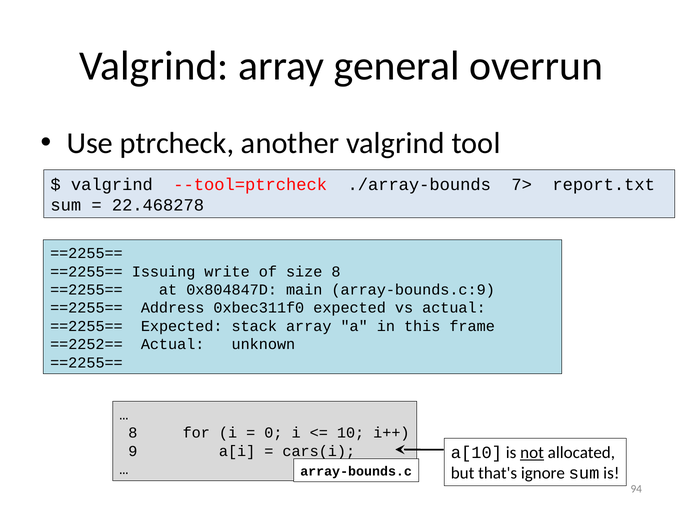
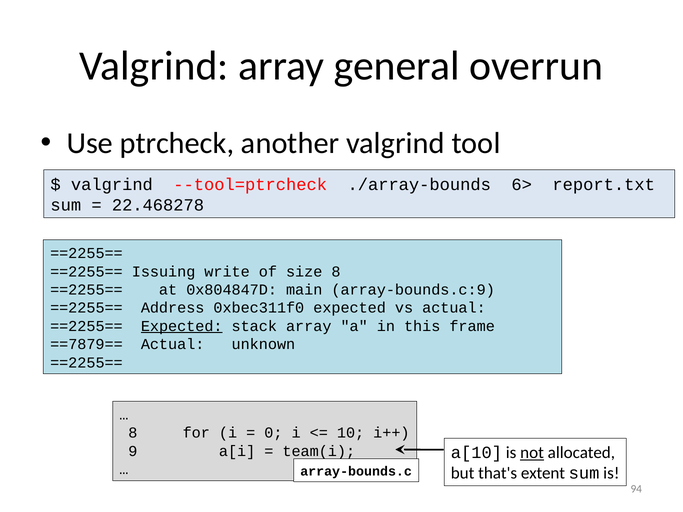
7>: 7> -> 6>
Expected at (182, 326) underline: none -> present
==2252==: ==2252== -> ==7879==
cars(i: cars(i -> team(i
ignore: ignore -> extent
